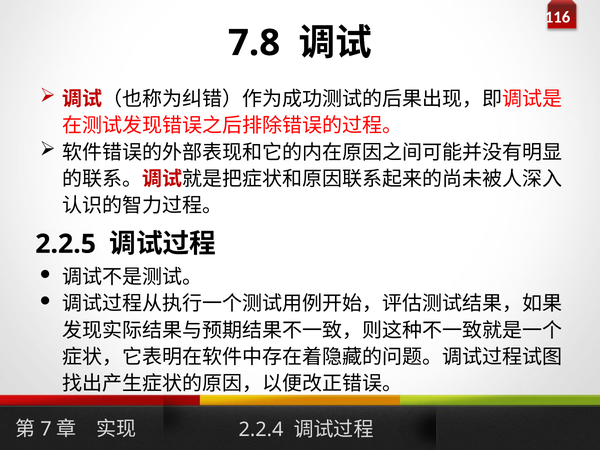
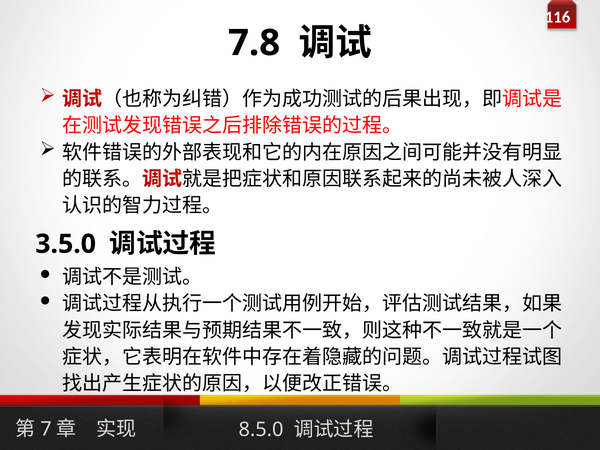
2.2.5: 2.2.5 -> 3.5.0
2.2.4: 2.2.4 -> 8.5.0
